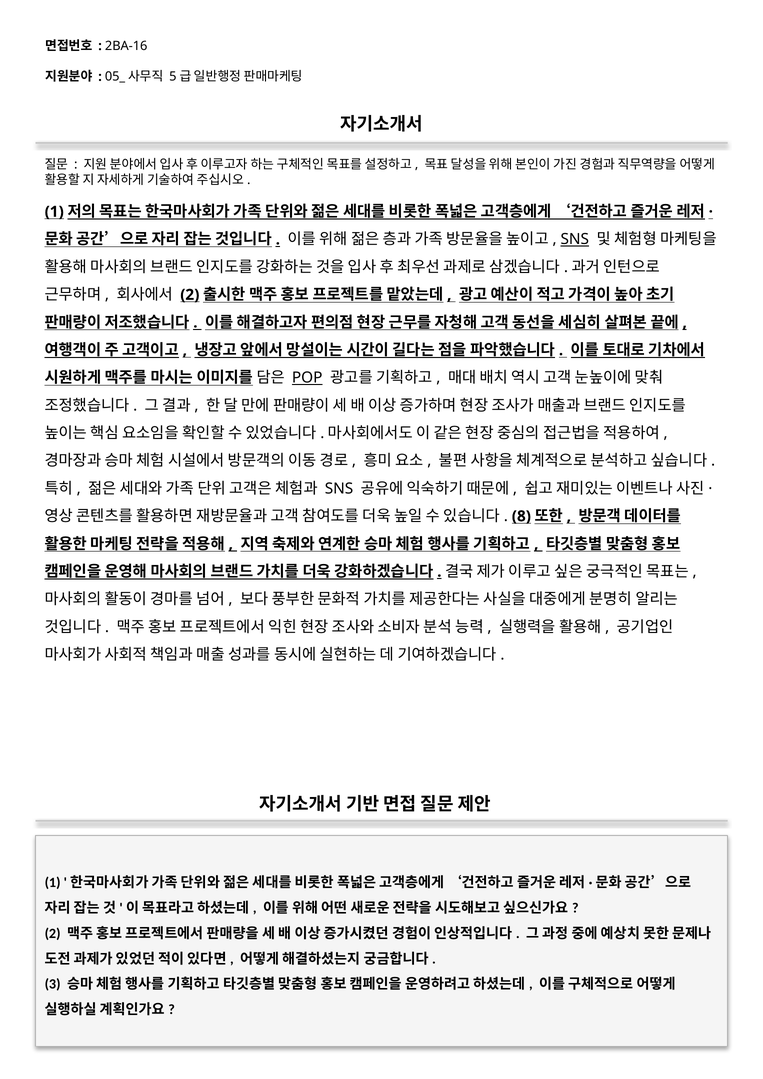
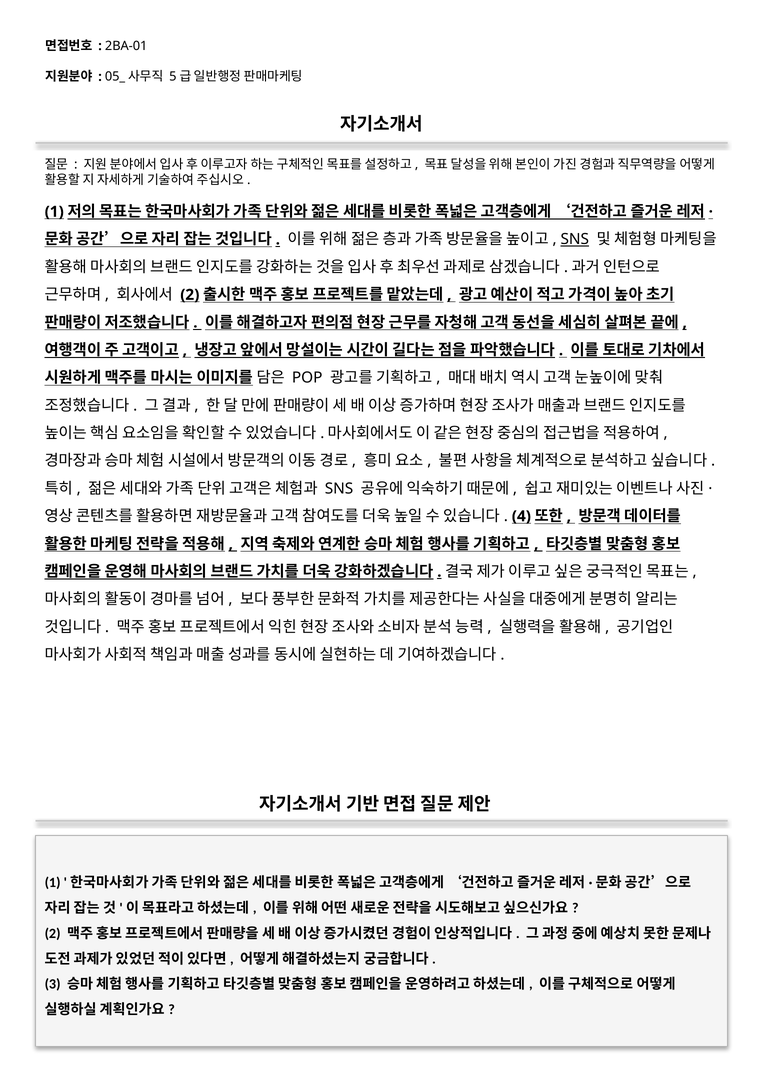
2BA-16: 2BA-16 -> 2BA-01
POP underline: present -> none
8: 8 -> 4
